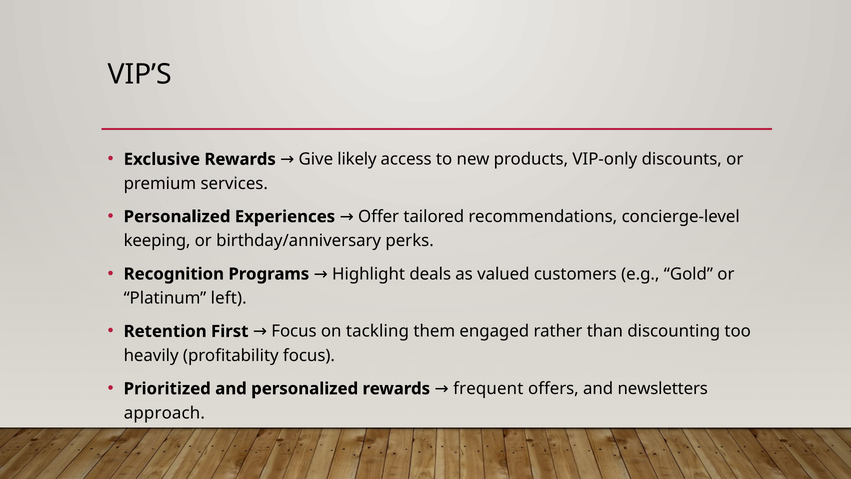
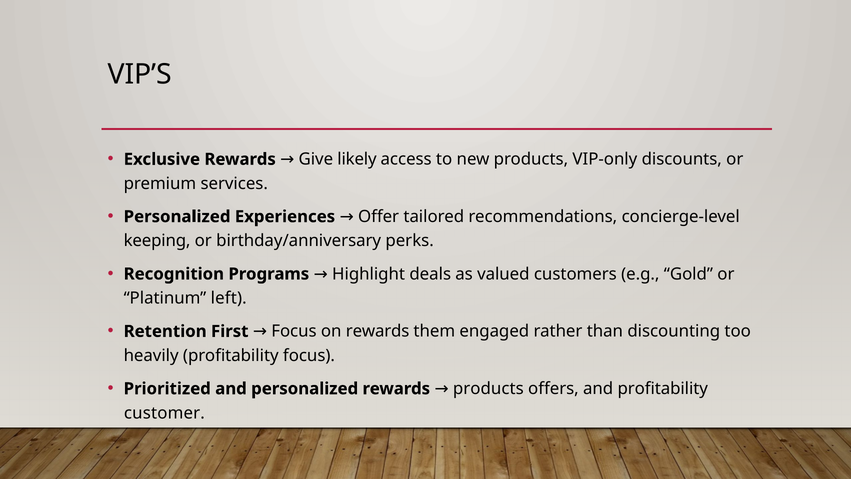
on tackling: tackling -> rewards
rewards frequent: frequent -> products
and newsletters: newsletters -> profitability
approach: approach -> customer
